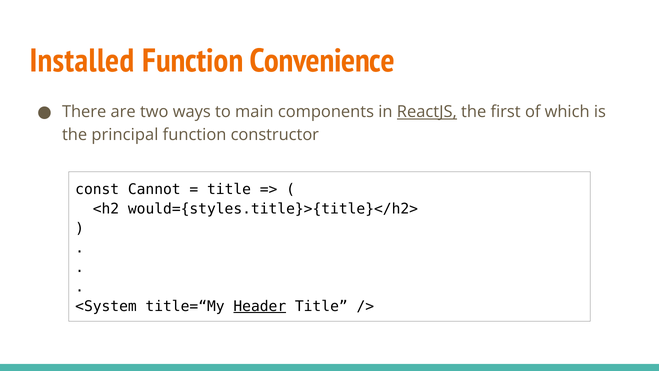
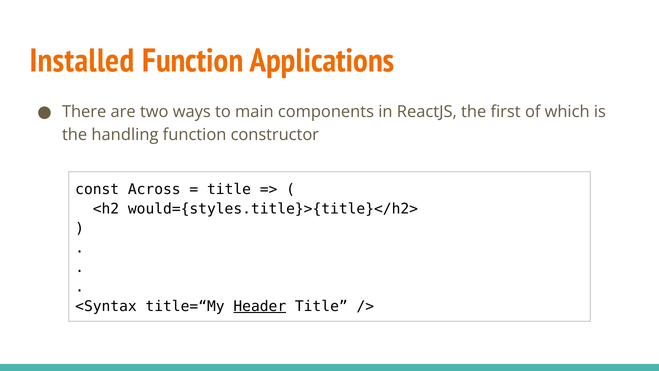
Convenience: Convenience -> Applications
ReactJS underline: present -> none
principal: principal -> handling
Cannot: Cannot -> Across
<System: <System -> <Syntax
